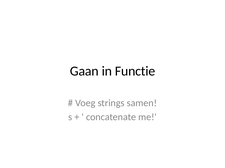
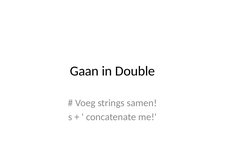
Functie: Functie -> Double
